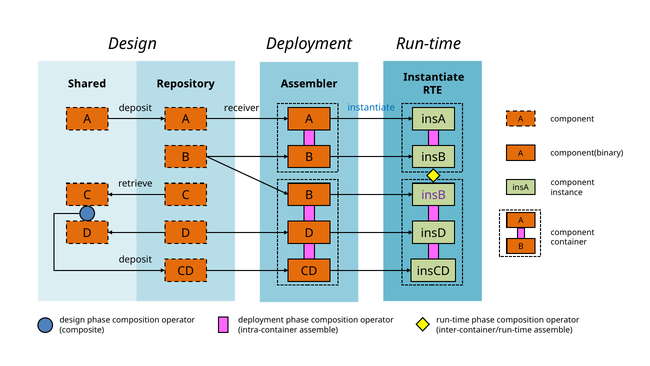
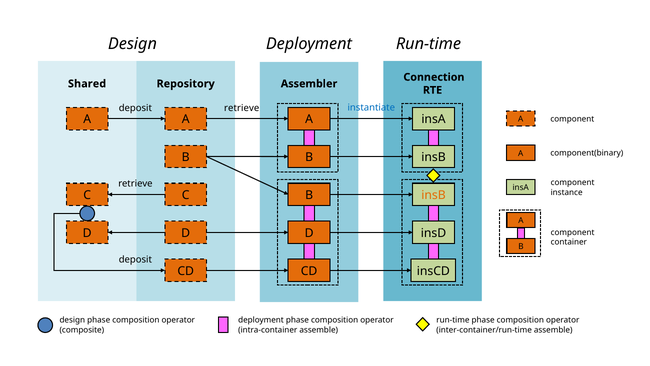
Instantiate at (434, 77): Instantiate -> Connection
deposit receiver: receiver -> retrieve
insB at (434, 195) colour: purple -> orange
